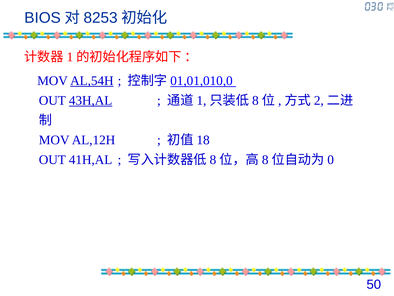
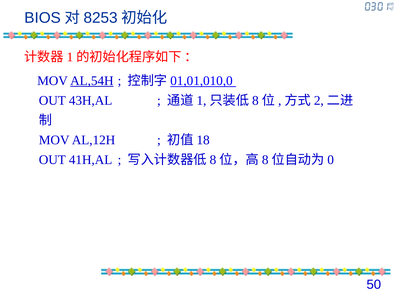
43H,AL underline: present -> none
